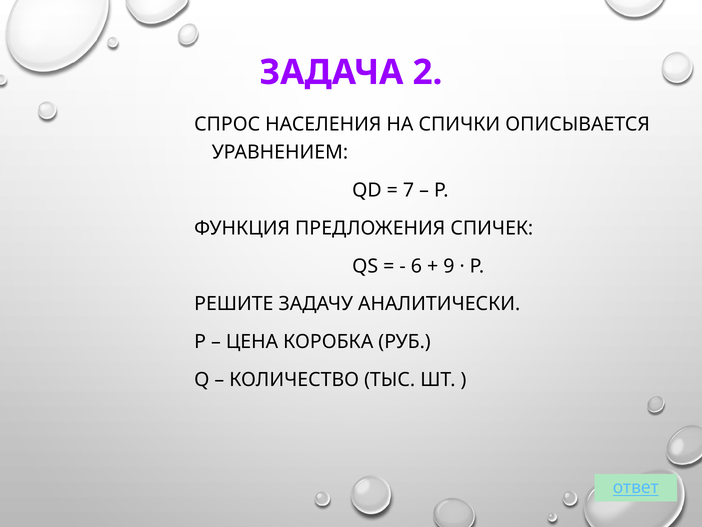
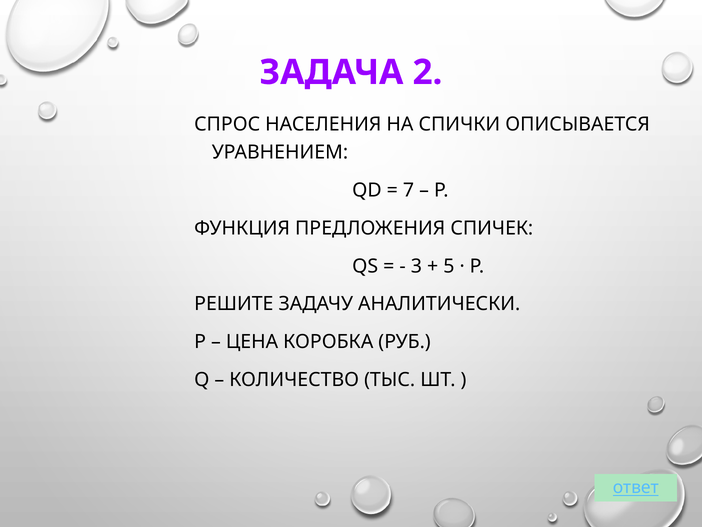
6: 6 -> 3
9: 9 -> 5
